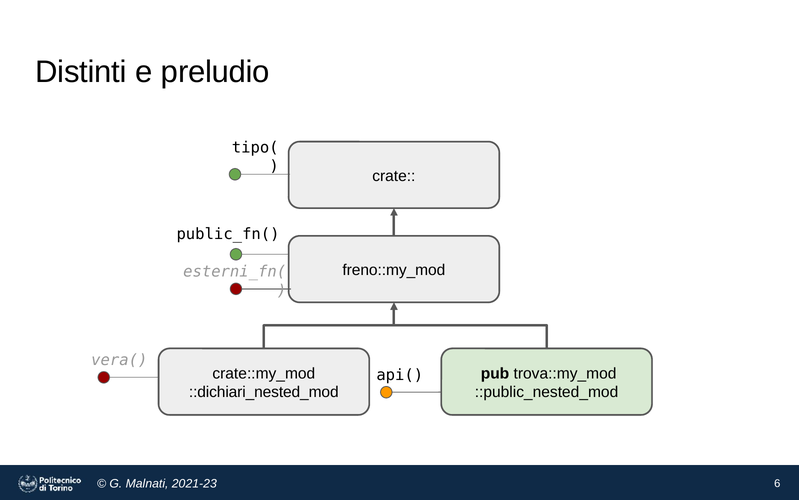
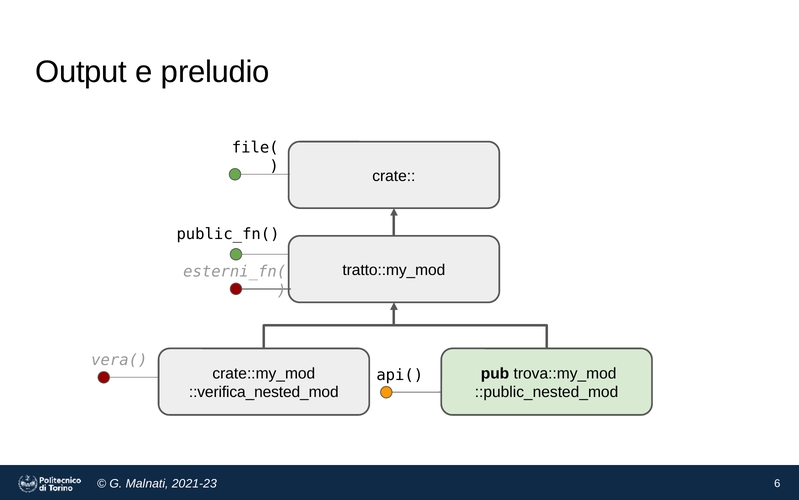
Distinti: Distinti -> Output
tipo(: tipo( -> file(
freno::my_mod: freno::my_mod -> tratto::my_mod
::dichiari_nested_mod: ::dichiari_nested_mod -> ::verifica_nested_mod
